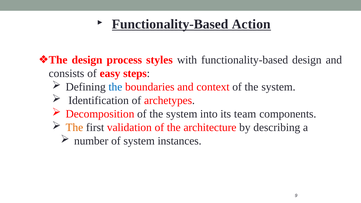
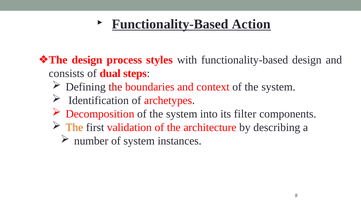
easy: easy -> dual
the at (115, 87) colour: blue -> red
team: team -> filter
